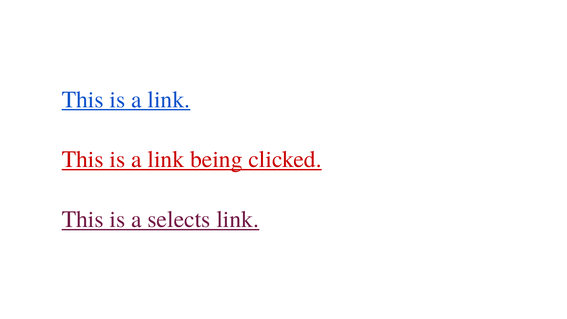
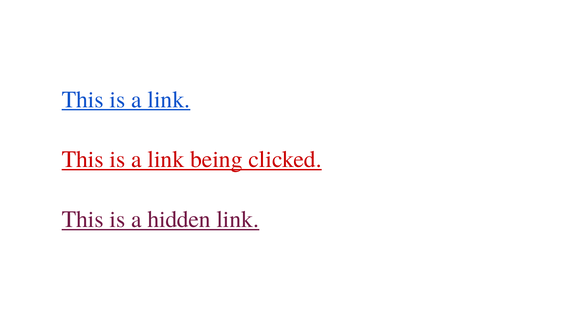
selects: selects -> hidden
